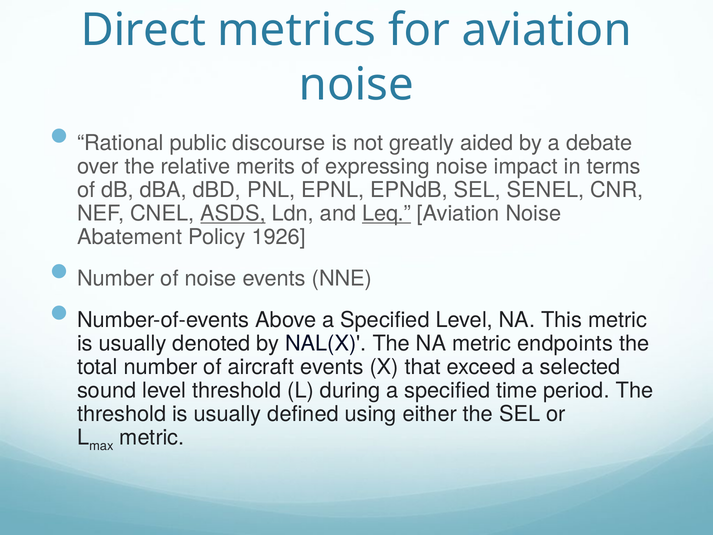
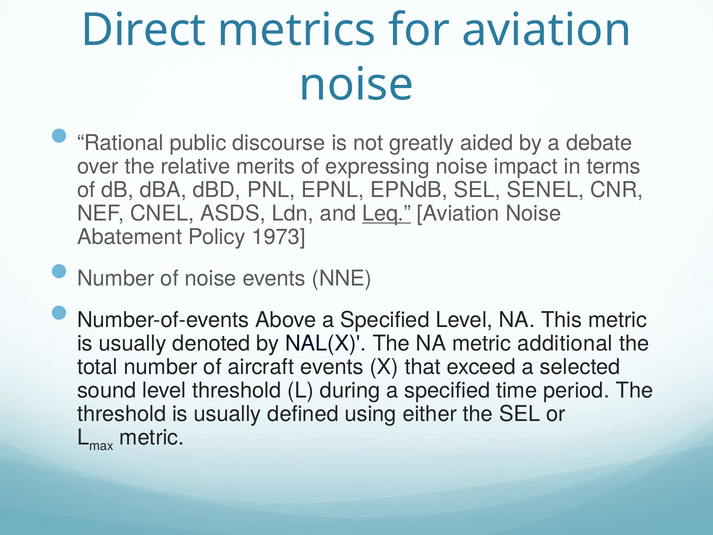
ASDS underline: present -> none
1926: 1926 -> 1973
endpoints: endpoints -> additional
